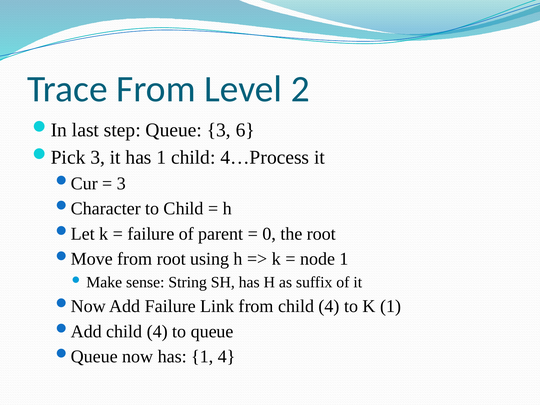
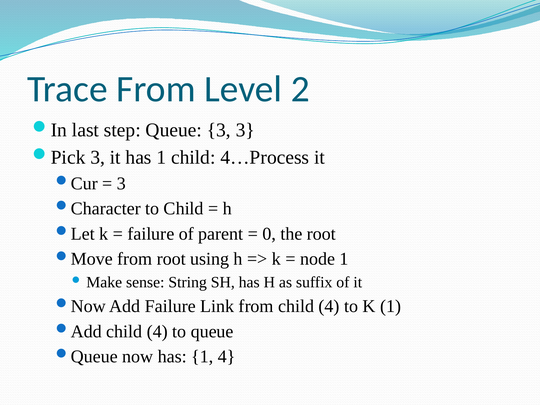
3 6: 6 -> 3
